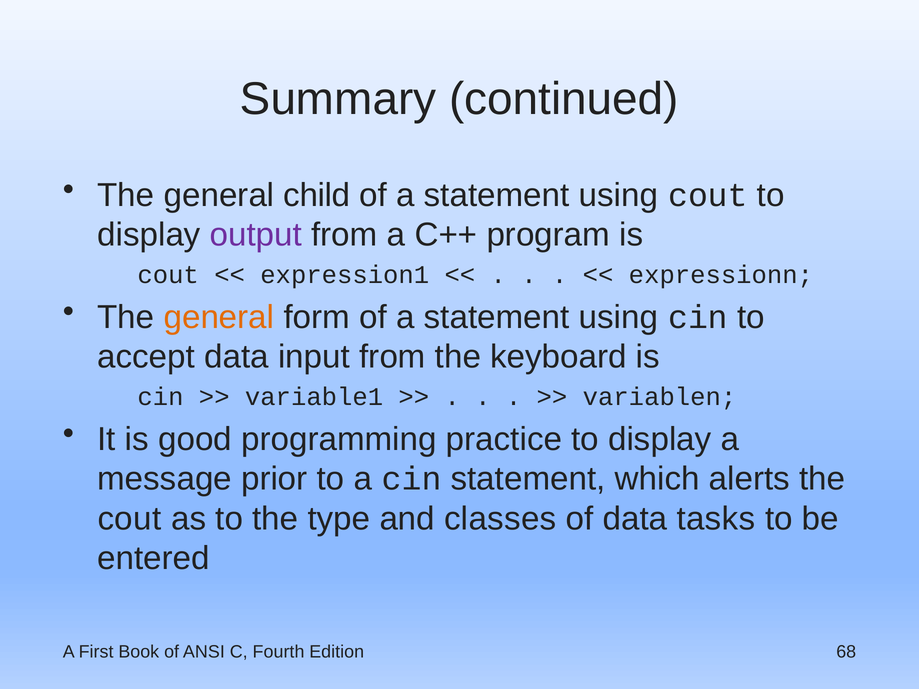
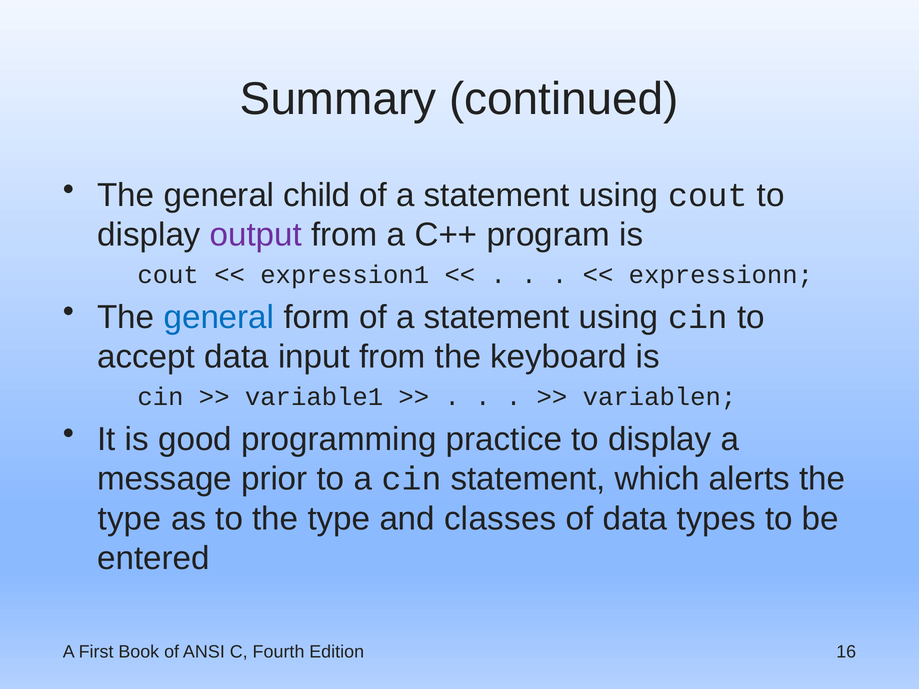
general at (219, 317) colour: orange -> blue
cout at (129, 519): cout -> type
tasks: tasks -> types
68: 68 -> 16
